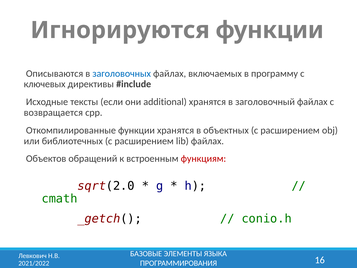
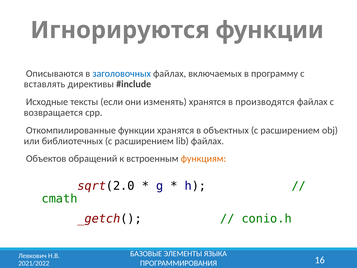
ключевых: ключевых -> вставлять
additional: additional -> изменять
заголовочный: заголовочный -> производятся
функциям colour: red -> orange
